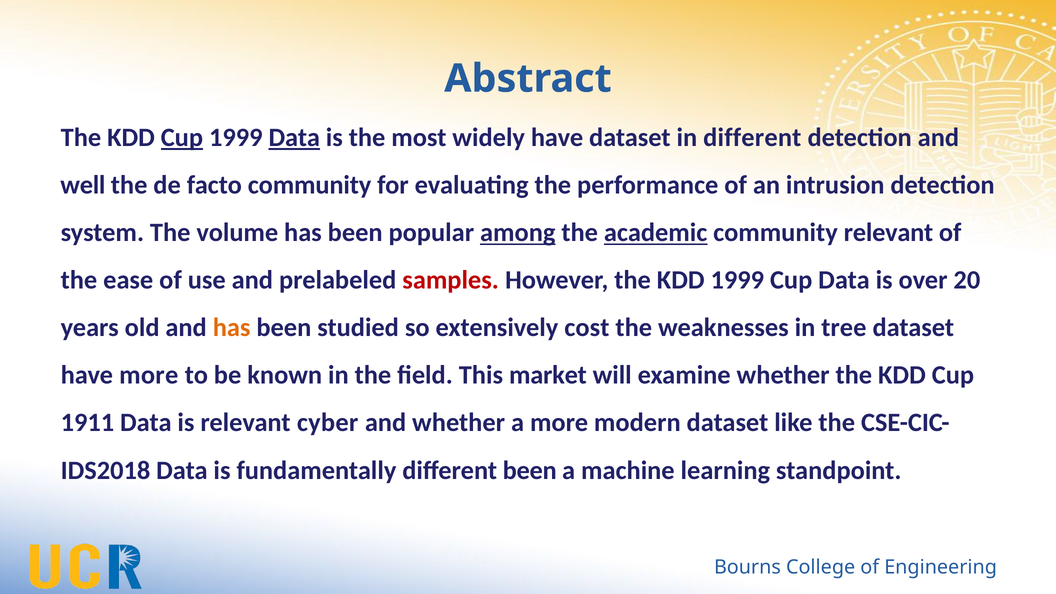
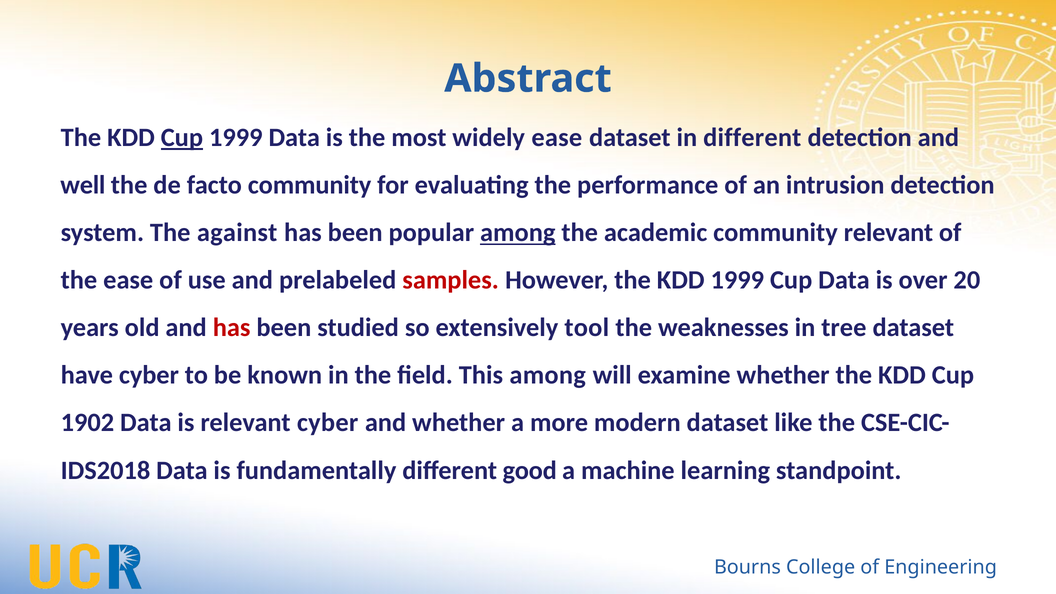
Data at (294, 138) underline: present -> none
widely have: have -> ease
volume: volume -> against
academic underline: present -> none
has at (232, 328) colour: orange -> red
cost: cost -> tool
have more: more -> cyber
This market: market -> among
1911: 1911 -> 1902
different been: been -> good
